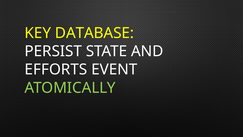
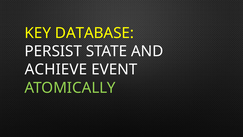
EFFORTS: EFFORTS -> ACHIEVE
